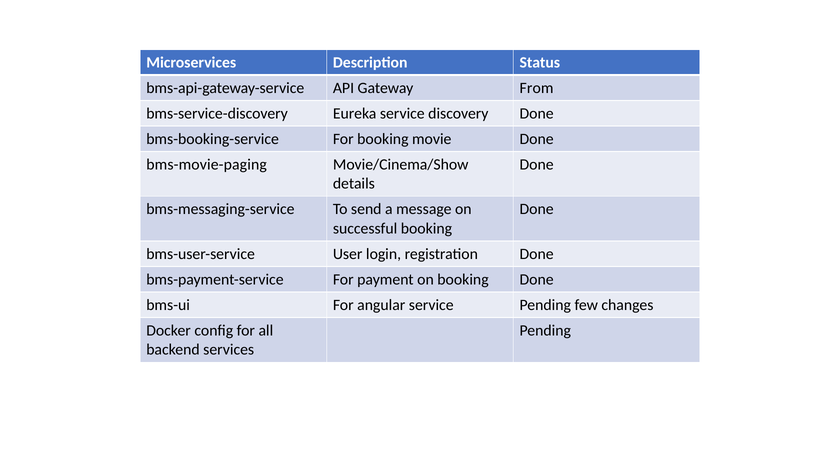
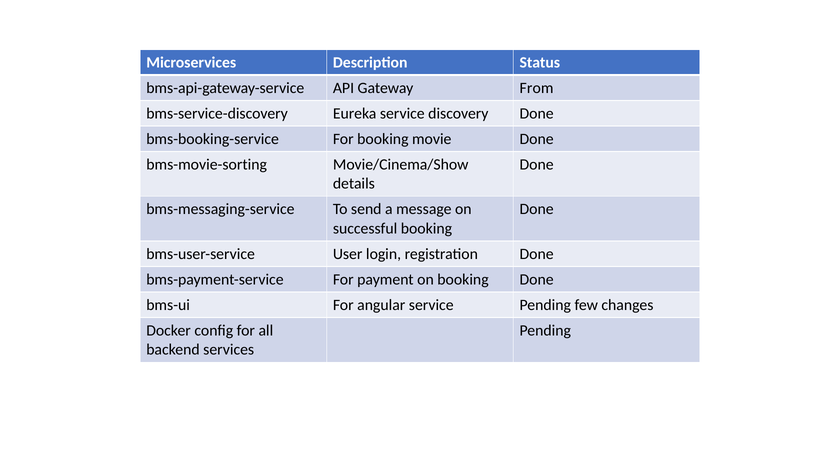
bms-movie-paging: bms-movie-paging -> bms-movie-sorting
